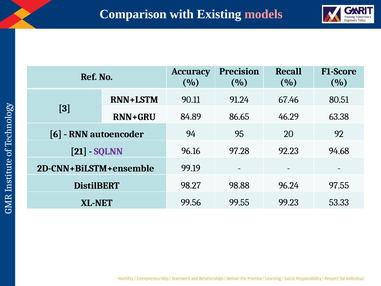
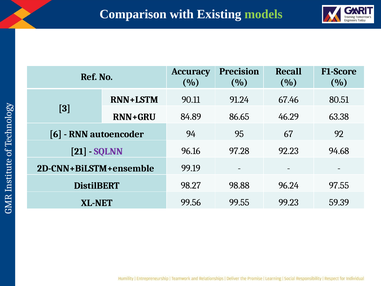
models colour: pink -> light green
20: 20 -> 67
53.33: 53.33 -> 59.39
